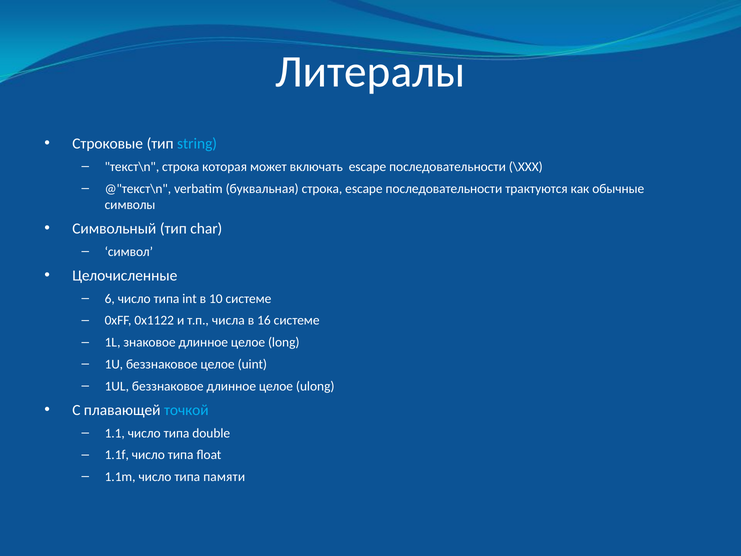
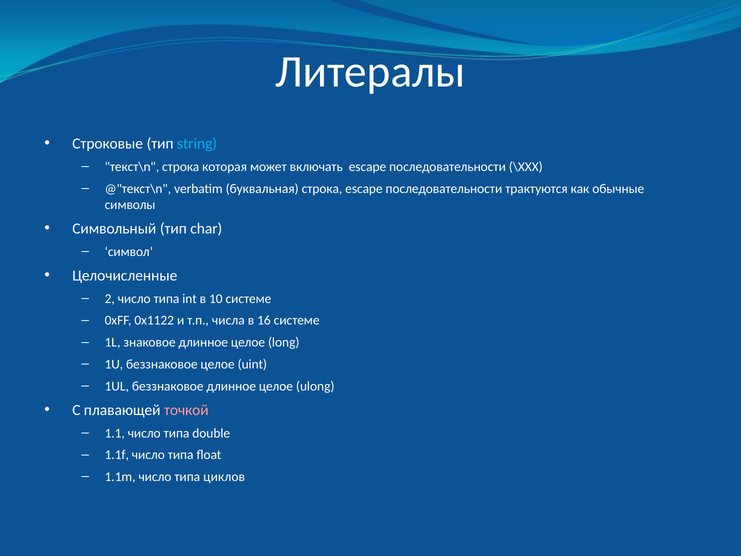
6: 6 -> 2
точкой colour: light blue -> pink
памяти: памяти -> циклов
